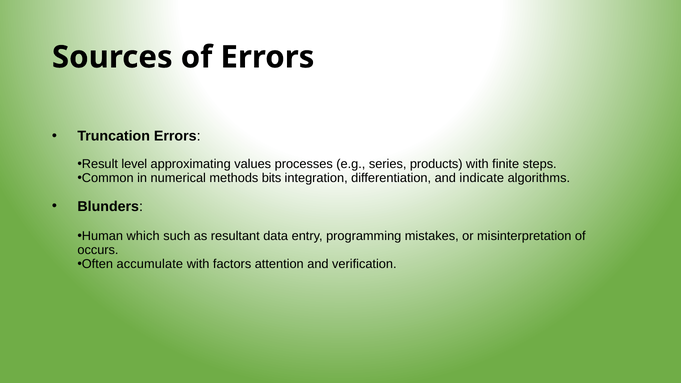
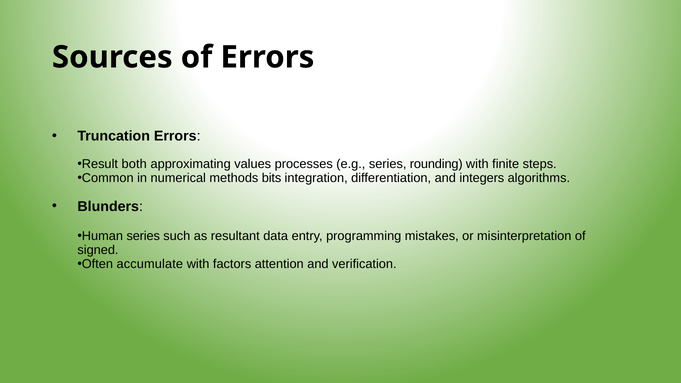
level: level -> both
products: products -> rounding
indicate: indicate -> integers
Human which: which -> series
occurs: occurs -> signed
